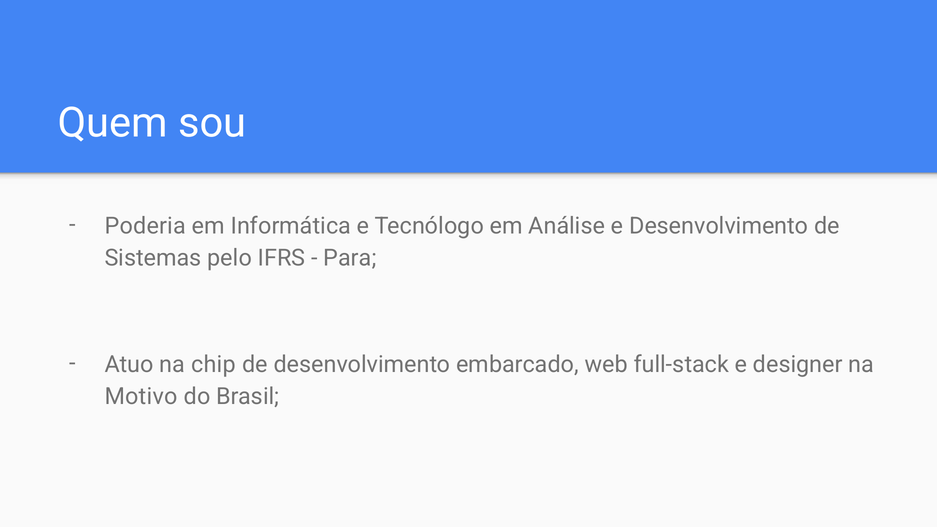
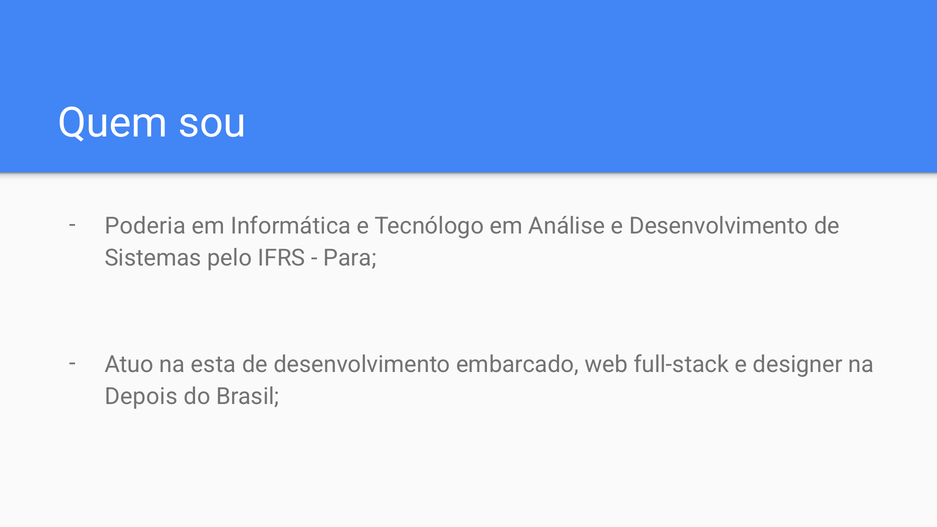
chip: chip -> esta
Motivo: Motivo -> Depois
